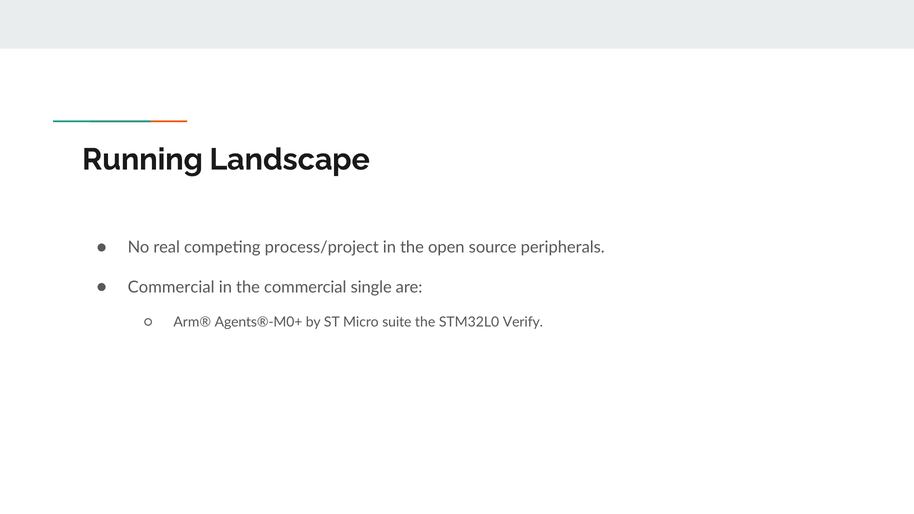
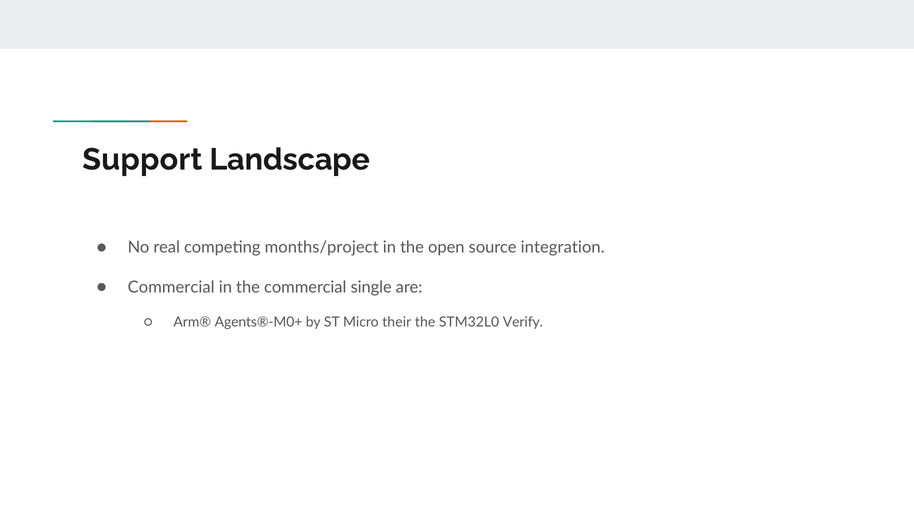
Running: Running -> Support
process/project: process/project -> months/project
peripherals: peripherals -> integration
suite: suite -> their
